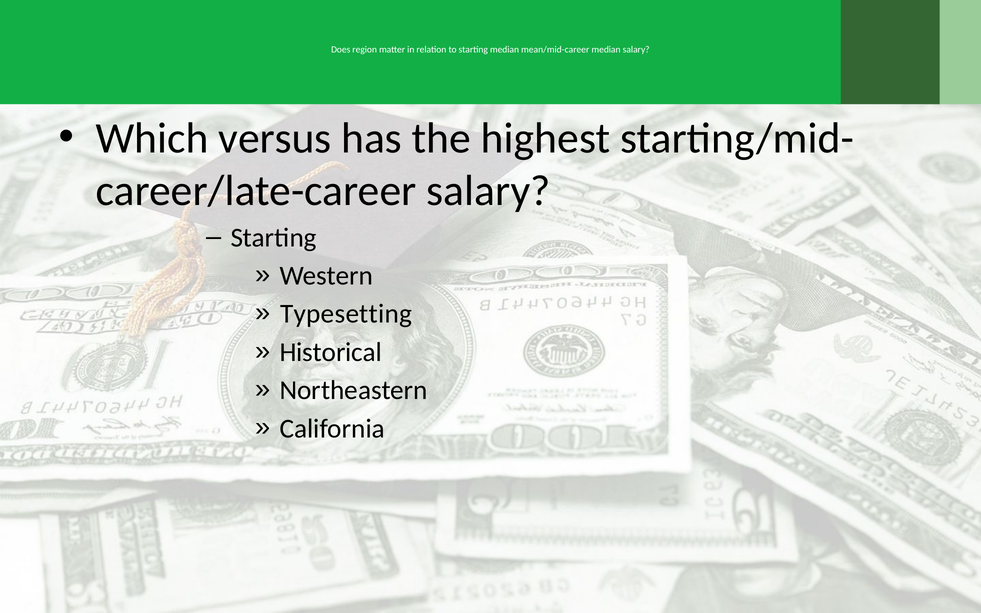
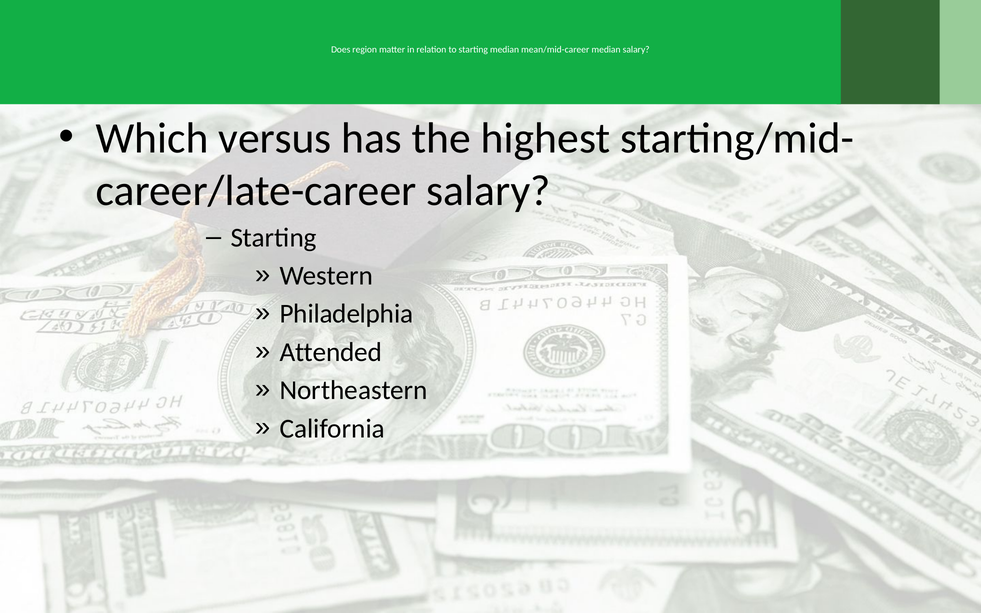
Typesetting: Typesetting -> Philadelphia
Historical: Historical -> Attended
